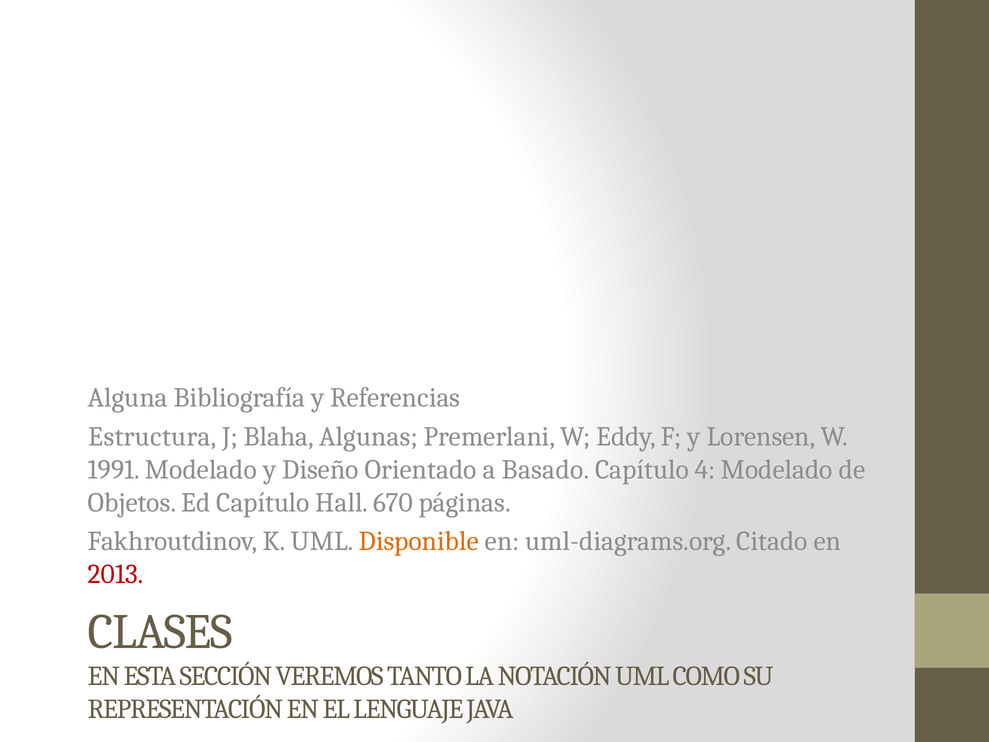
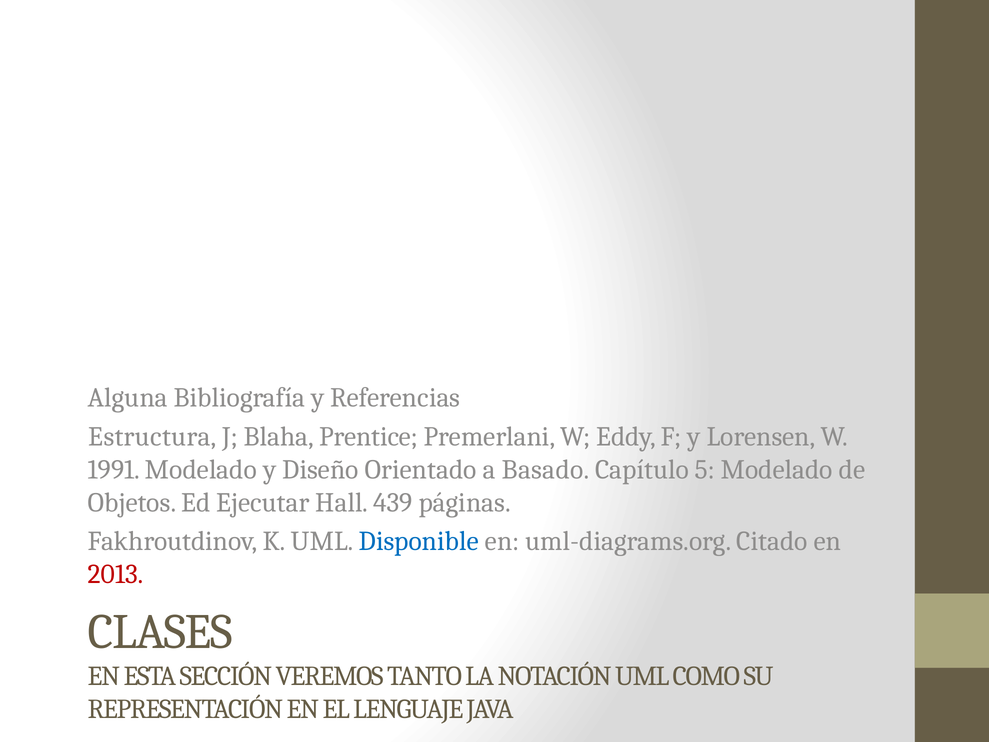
Algunas: Algunas -> Prentice
4: 4 -> 5
Ed Capítulo: Capítulo -> Ejecutar
670: 670 -> 439
Disponible colour: orange -> blue
